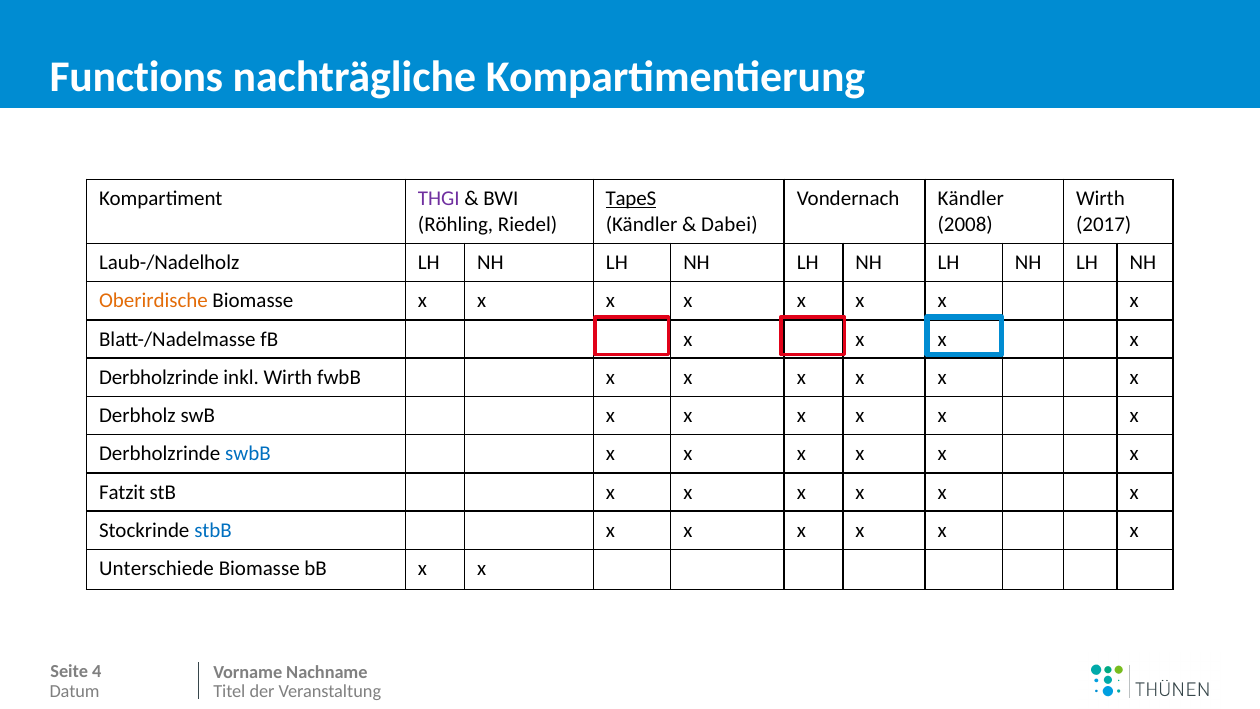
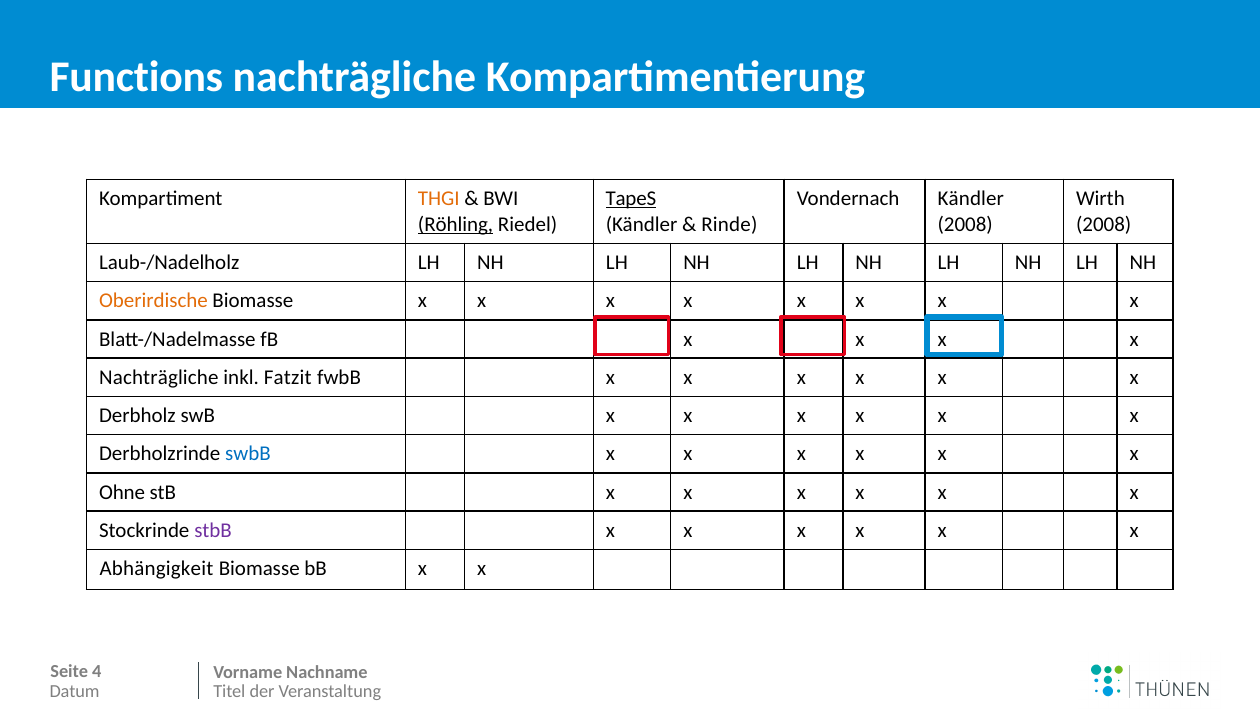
THGI colour: purple -> orange
Röhling underline: none -> present
Dabei: Dabei -> Rinde
2017 at (1104, 224): 2017 -> 2008
Derbholzrinde at (159, 377): Derbholzrinde -> Nachträgliche
inkl Wirth: Wirth -> Fatzit
Fatzit: Fatzit -> Ohne
stbB colour: blue -> purple
Unterschiede: Unterschiede -> Abhängigkeit
